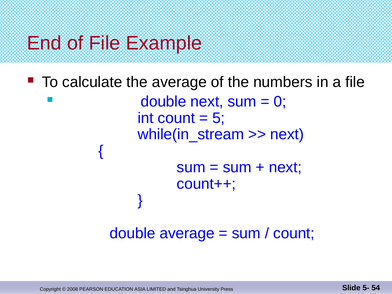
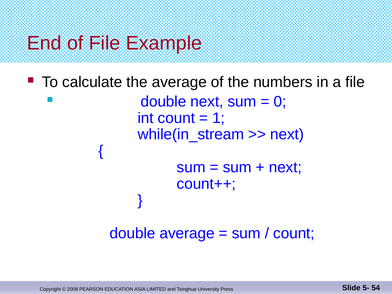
5: 5 -> 1
